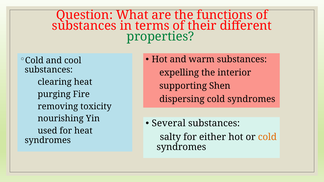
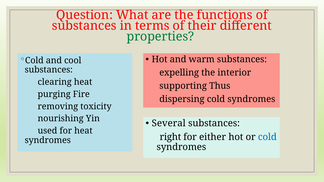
Shen: Shen -> Thus
salty: salty -> right
cold at (267, 137) colour: orange -> blue
